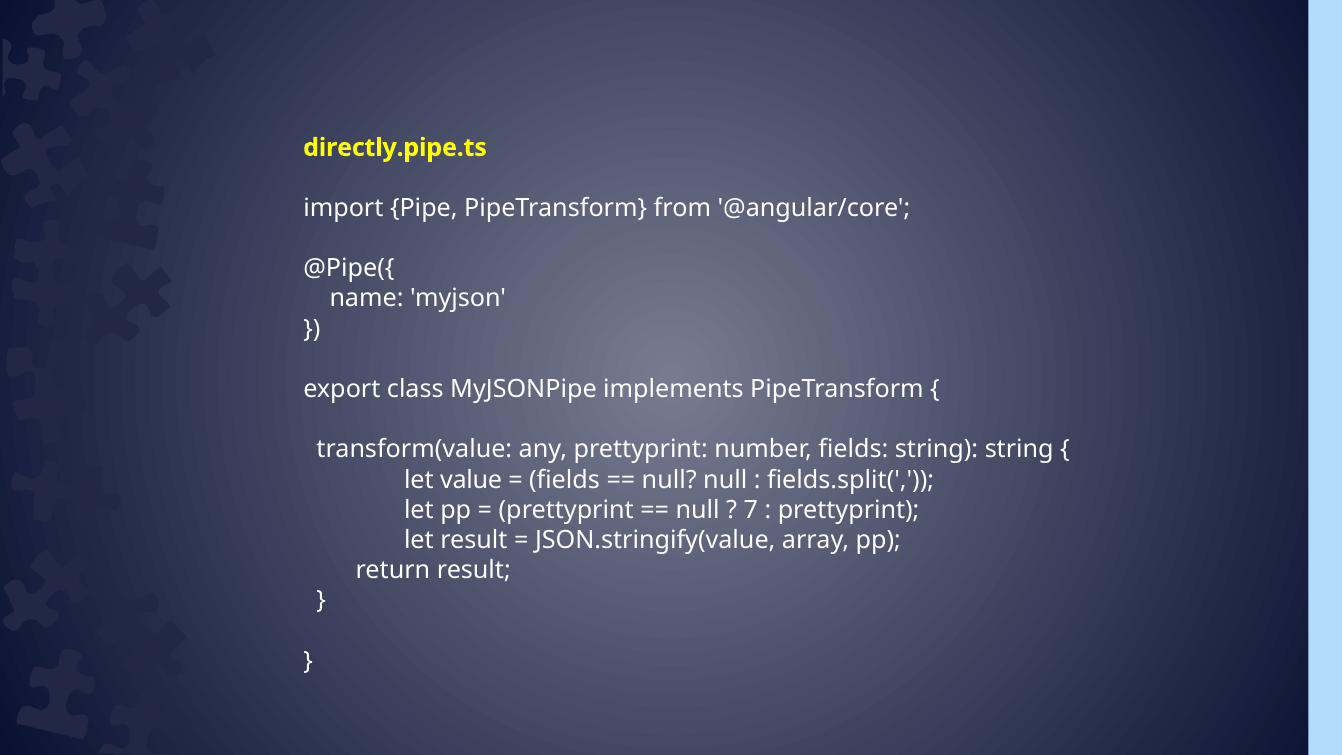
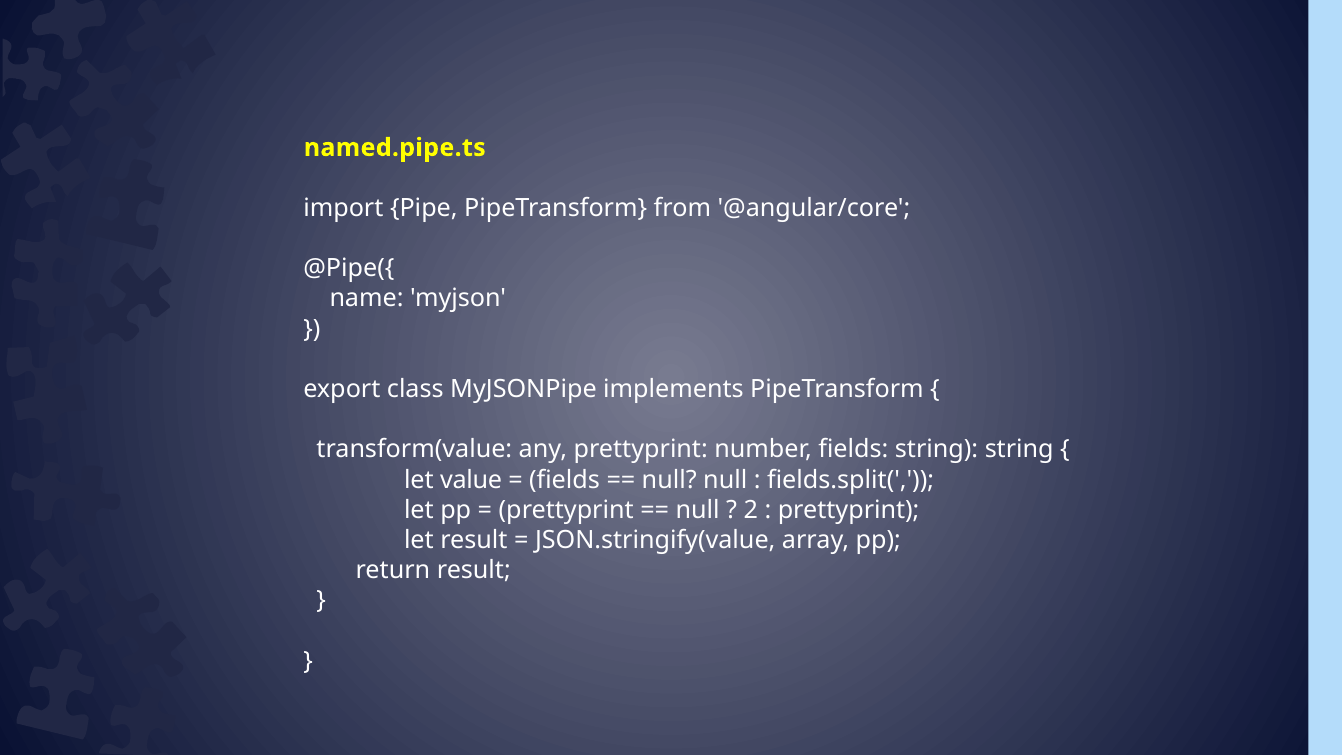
directly.pipe.ts: directly.pipe.ts -> named.pipe.ts
7: 7 -> 2
